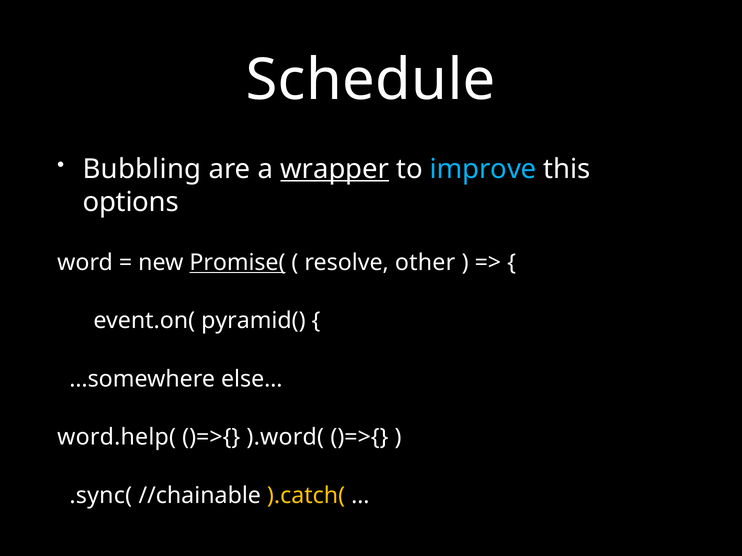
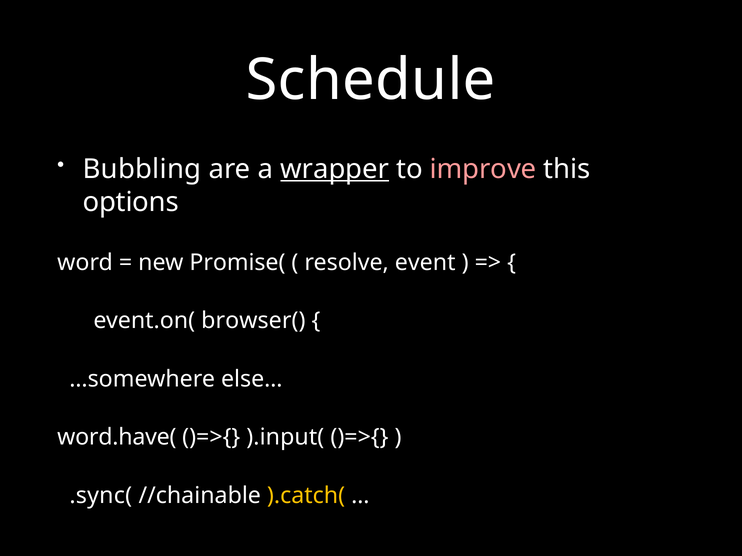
improve colour: light blue -> pink
Promise( underline: present -> none
other: other -> event
pyramid(: pyramid( -> browser(
word.help(: word.help( -> word.have(
).word(: ).word( -> ).input(
